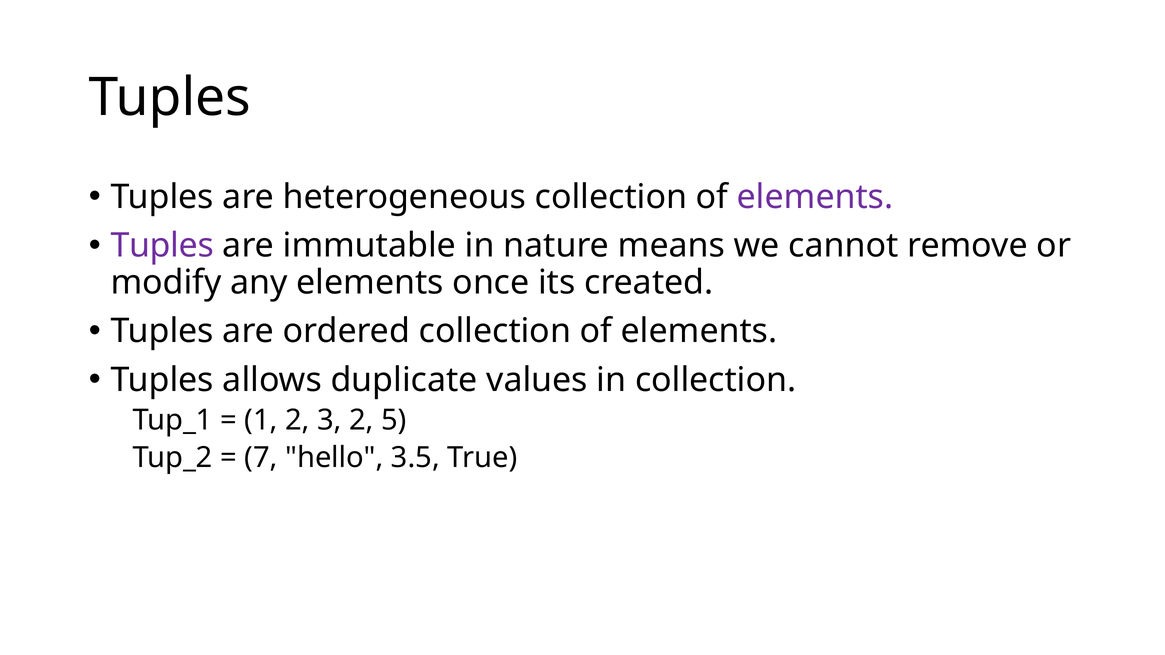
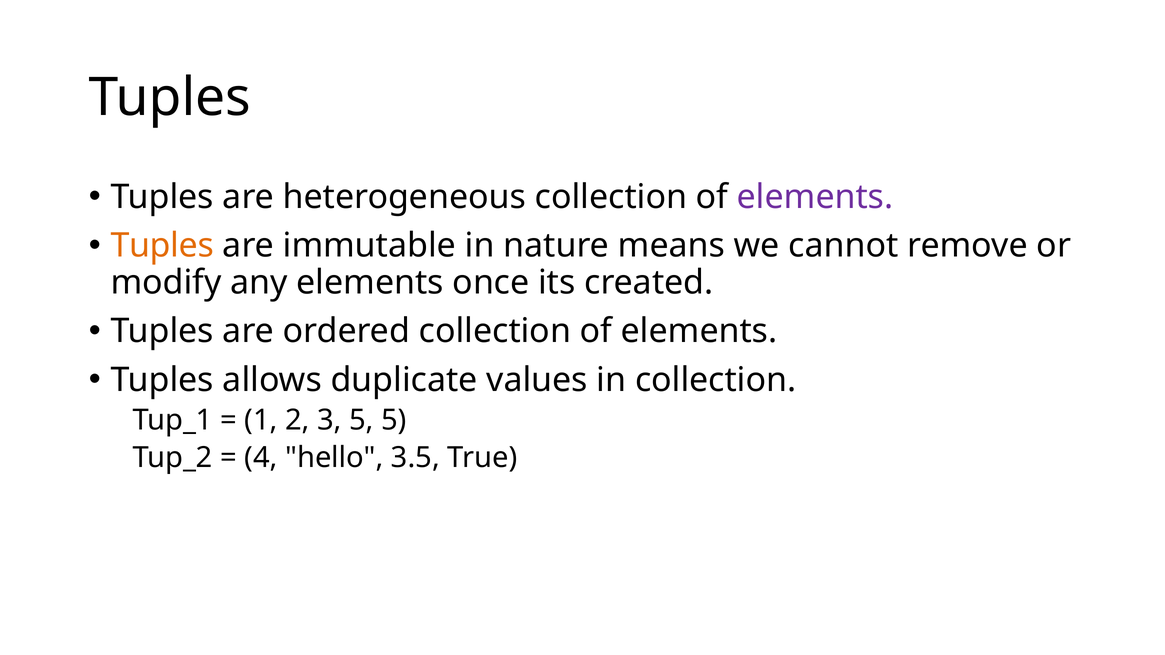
Tuples at (162, 246) colour: purple -> orange
3 2: 2 -> 5
7: 7 -> 4
